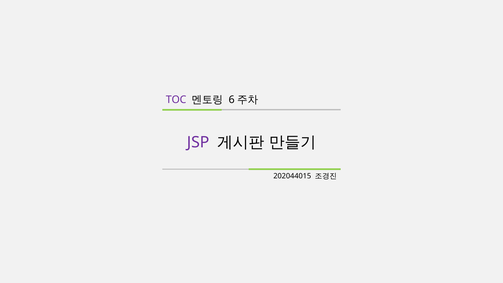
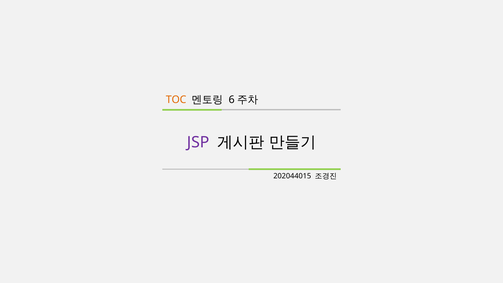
TOC colour: purple -> orange
